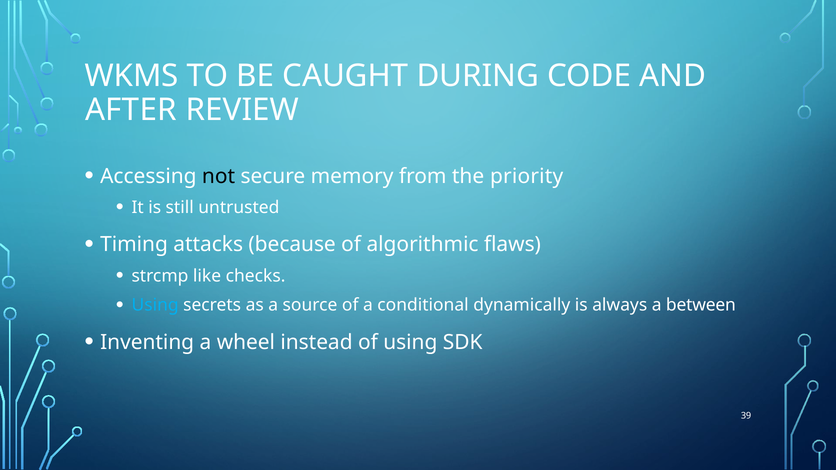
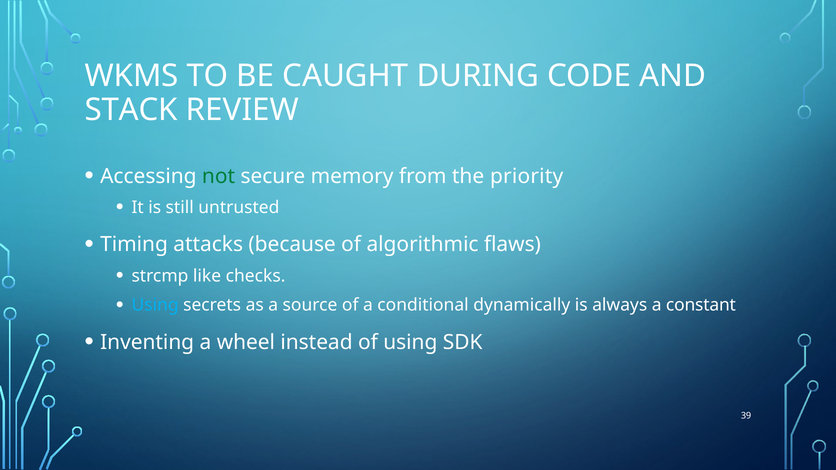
AFTER: AFTER -> STACK
not colour: black -> green
between: between -> constant
